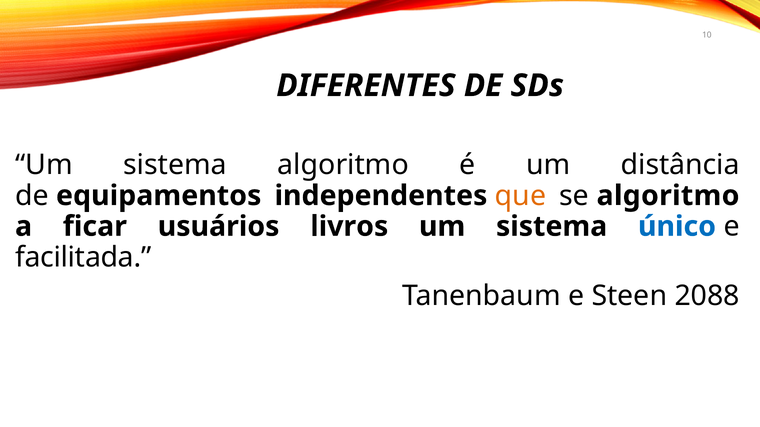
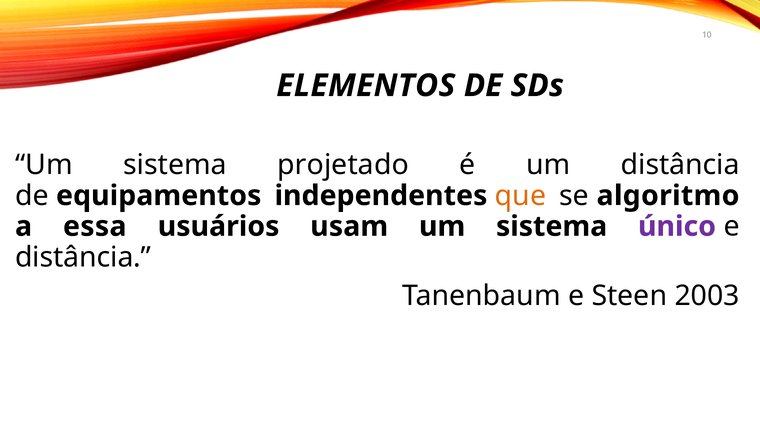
DIFERENTES: DIFERENTES -> ELEMENTOS
sistema algoritmo: algoritmo -> projetado
ficar: ficar -> essa
livros: livros -> usam
único colour: blue -> purple
facilitada at (83, 257): facilitada -> distância
2088: 2088 -> 2003
